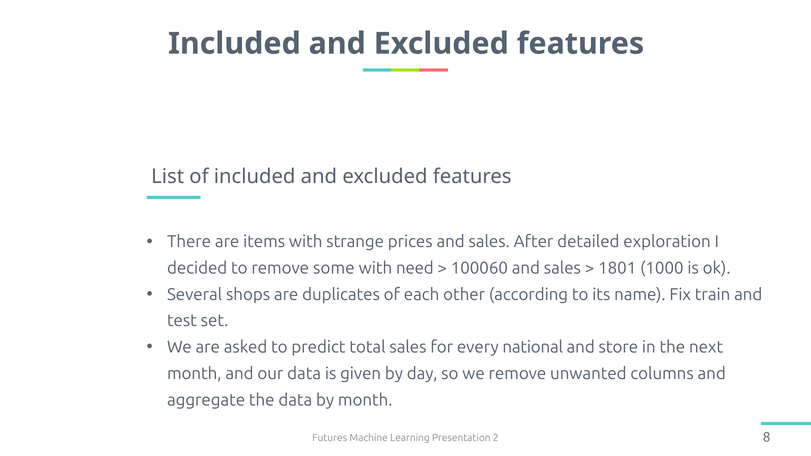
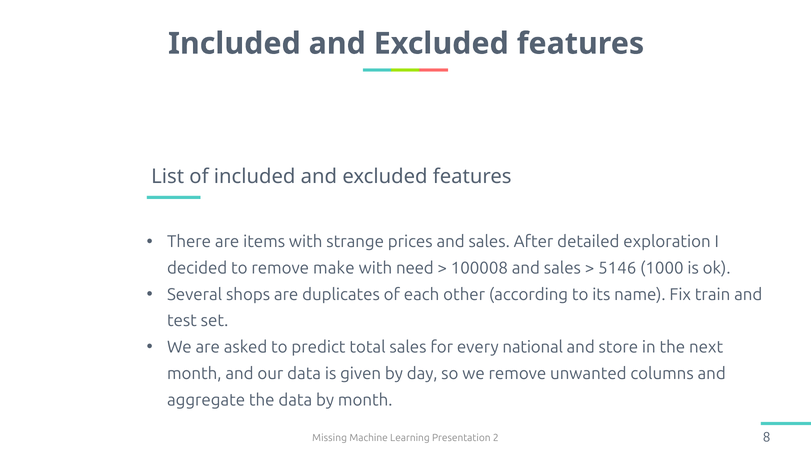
some: some -> make
100060: 100060 -> 100008
1801: 1801 -> 5146
Futures: Futures -> Missing
